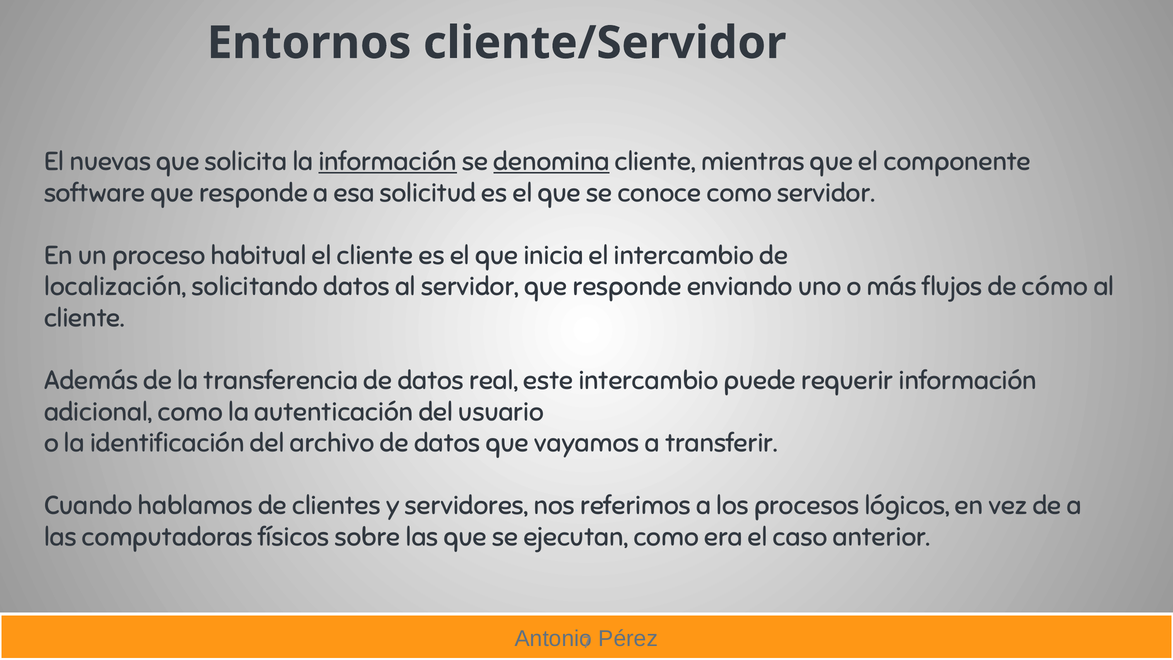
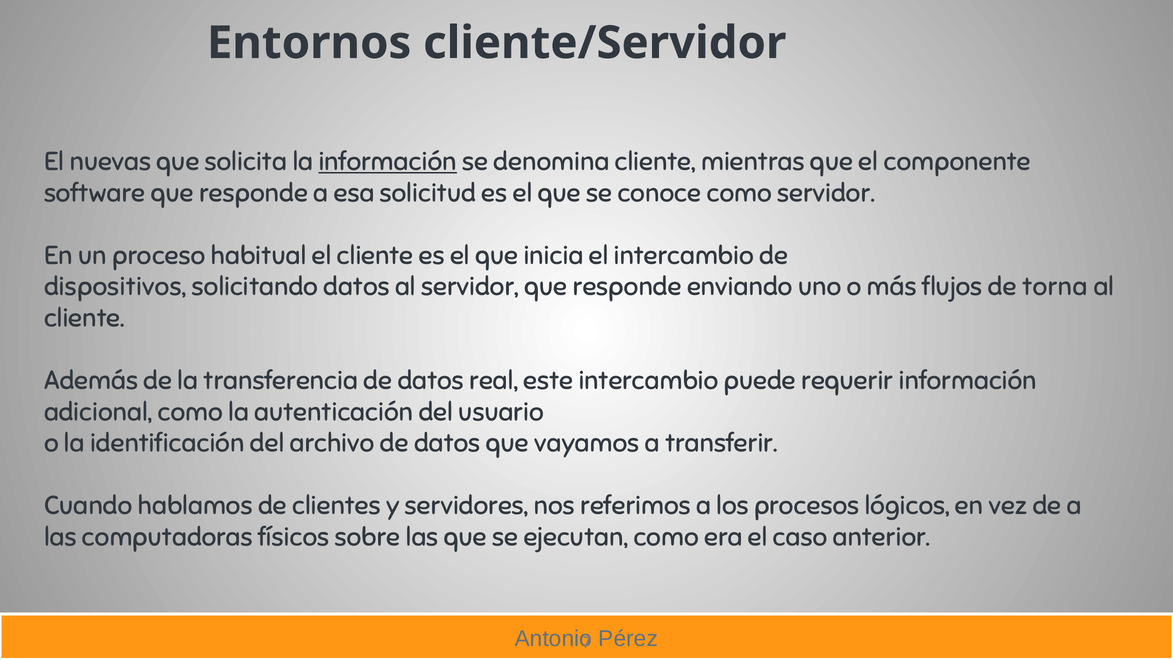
denomina underline: present -> none
localización: localización -> dispositivos
cómo: cómo -> torna
